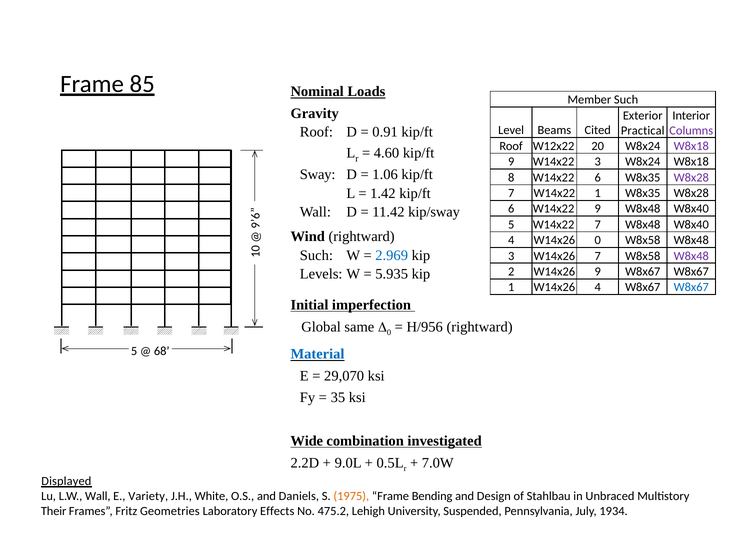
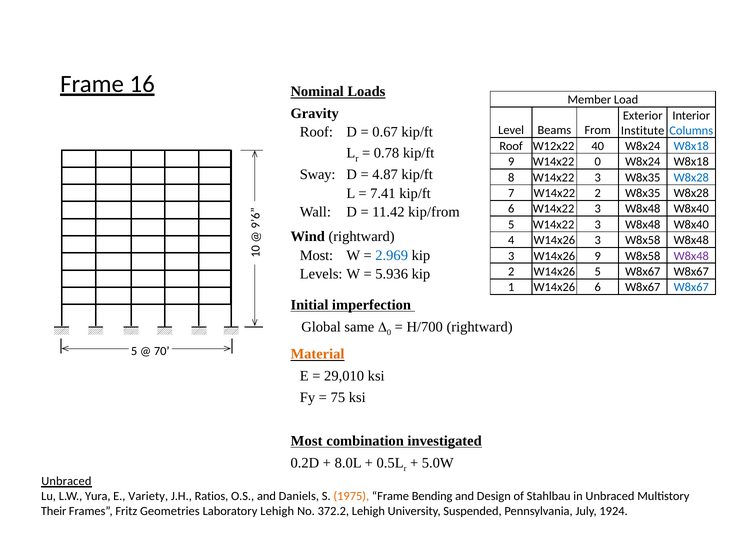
85: 85 -> 16
Member Such: Such -> Load
Cited: Cited -> From
0.91: 0.91 -> 0.67
Practical: Practical -> Institute
Columns colour: purple -> blue
20: 20 -> 40
W8x18 at (691, 146) colour: purple -> blue
4.60: 4.60 -> 0.78
W14x22 3: 3 -> 0
1.06: 1.06 -> 4.87
8 W14x22 6: 6 -> 3
W8x28 at (691, 178) colour: purple -> blue
1.42: 1.42 -> 7.41
W14x22 1: 1 -> 2
6 W14x22 9: 9 -> 3
kip/sway: kip/sway -> kip/from
5 W14x22 7: 7 -> 3
W14x26 0: 0 -> 3
Such at (316, 255): Such -> Most
W14x26 7: 7 -> 9
W14x26 9: 9 -> 5
5.935: 5.935 -> 5.936
W14x26 4: 4 -> 6
H/956: H/956 -> H/700
68: 68 -> 70
Material colour: blue -> orange
29,070: 29,070 -> 29,010
35: 35 -> 75
Wide at (307, 441): Wide -> Most
2.2D: 2.2D -> 0.2D
9.0L: 9.0L -> 8.0L
7.0W: 7.0W -> 5.0W
Displayed at (66, 482): Displayed -> Unbraced
L.W Wall: Wall -> Yura
White: White -> Ratios
Laboratory Effects: Effects -> Lehigh
475.2: 475.2 -> 372.2
1934: 1934 -> 1924
